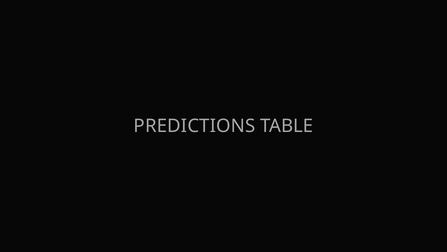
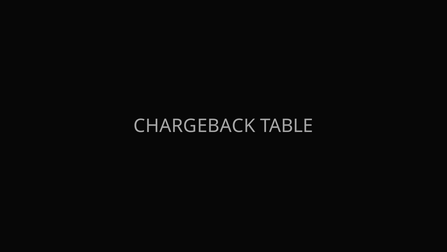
PREDICTIONS: PREDICTIONS -> CHARGEBACK
